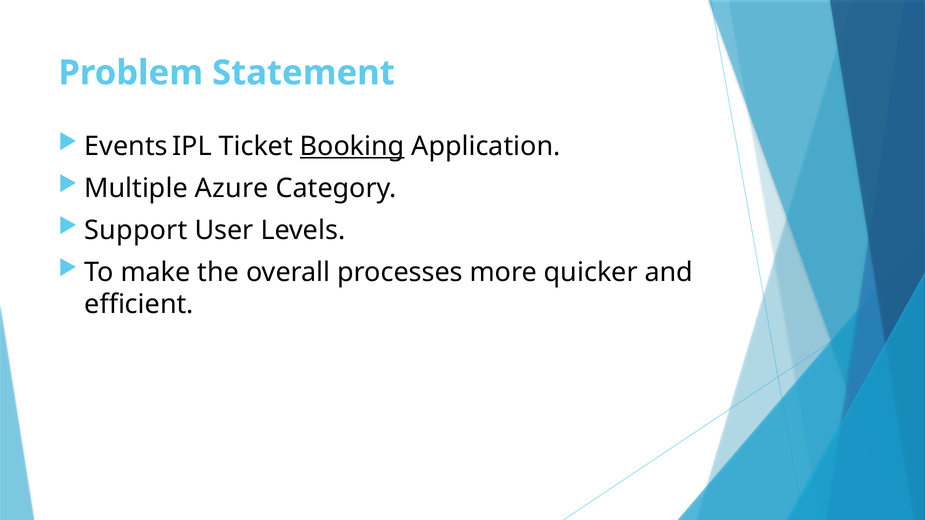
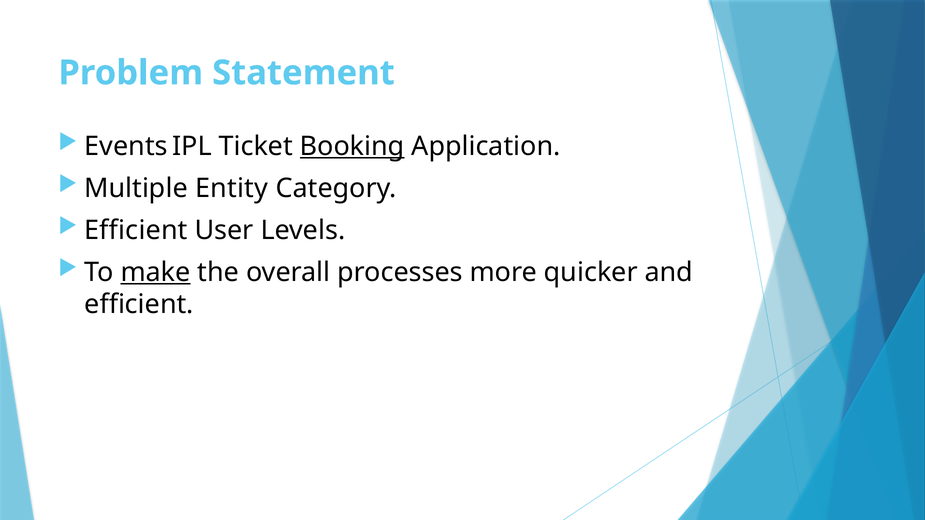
Azure: Azure -> Entity
Support at (136, 230): Support -> Efficient
make underline: none -> present
